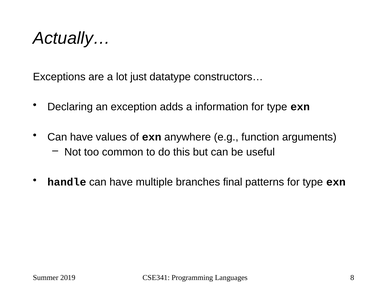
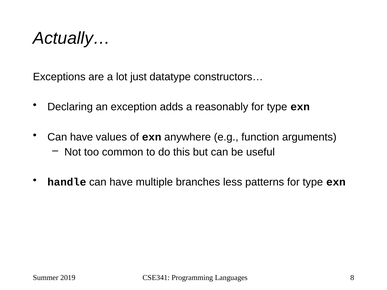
information: information -> reasonably
final: final -> less
